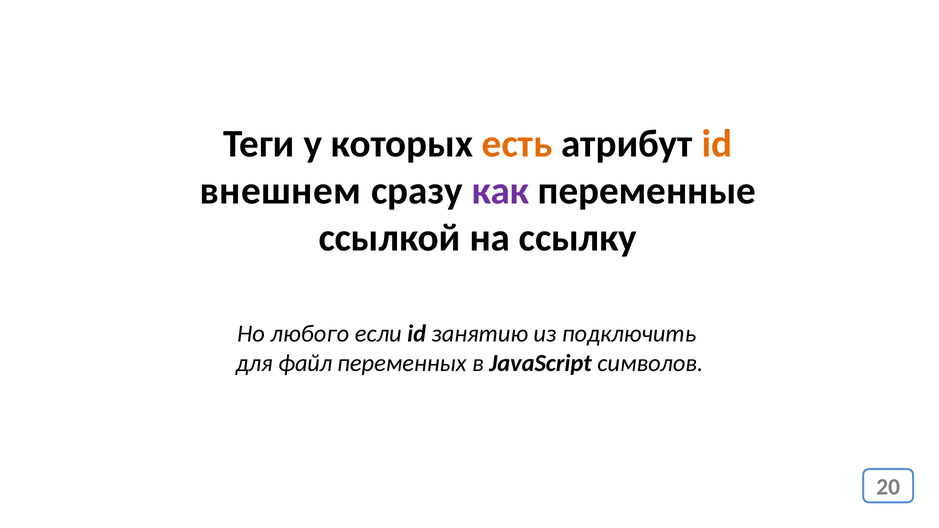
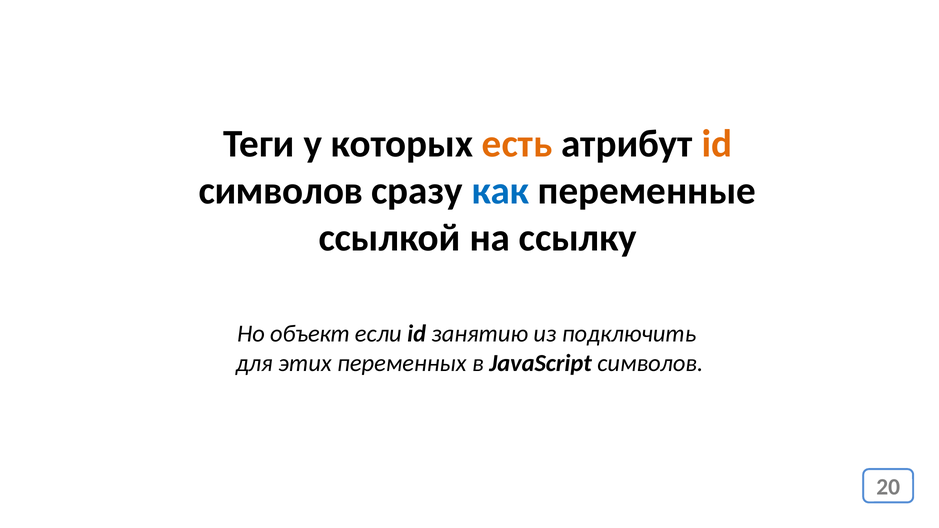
внешнем at (280, 191): внешнем -> символов
как colour: purple -> blue
любого: любого -> объект
файл: файл -> этих
